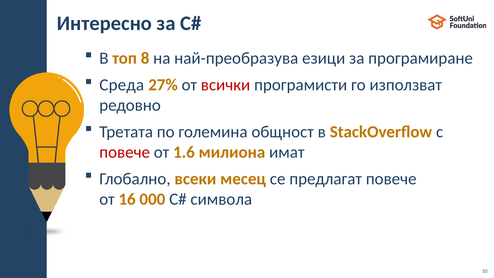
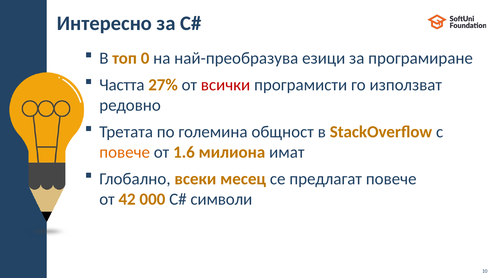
8: 8 -> 0
Среда: Среда -> Частта
повече at (125, 152) colour: red -> orange
16: 16 -> 42
символа: символа -> символи
